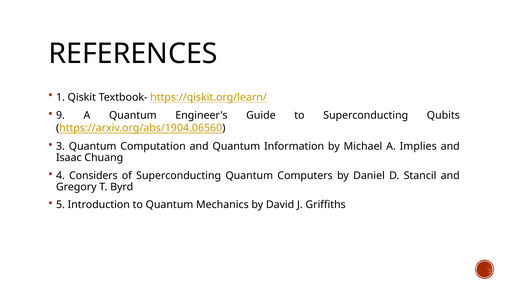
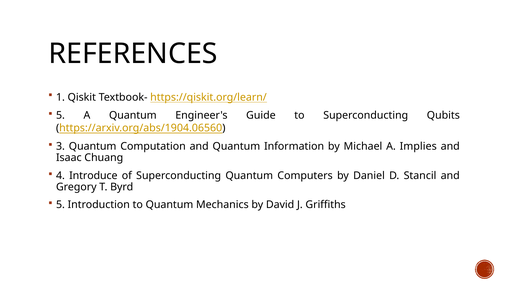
9 at (60, 115): 9 -> 5
Considers: Considers -> Introduce
